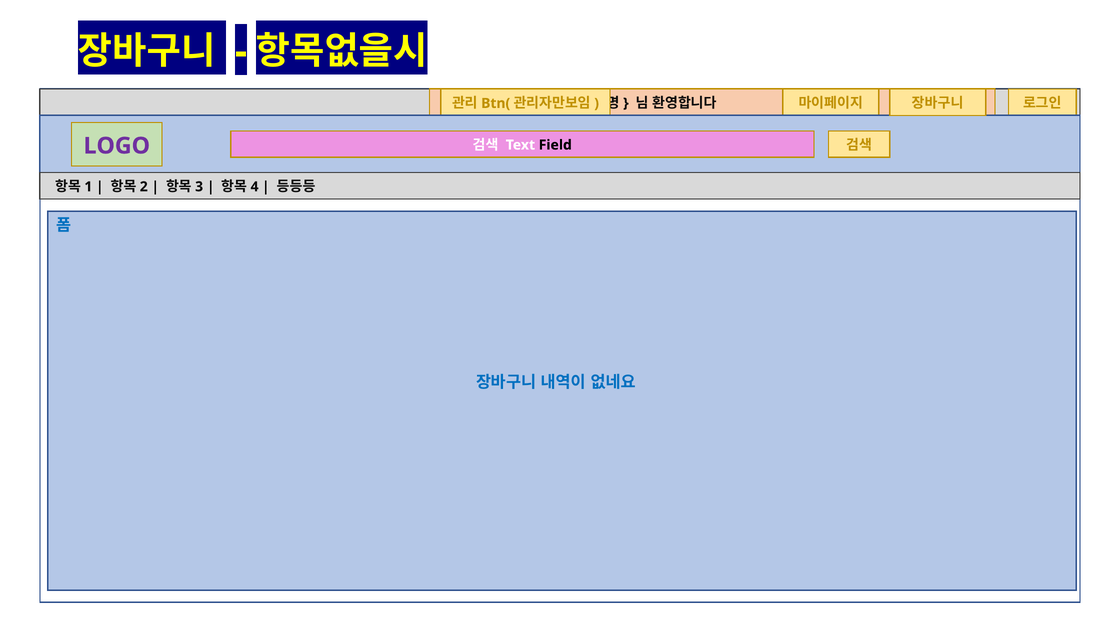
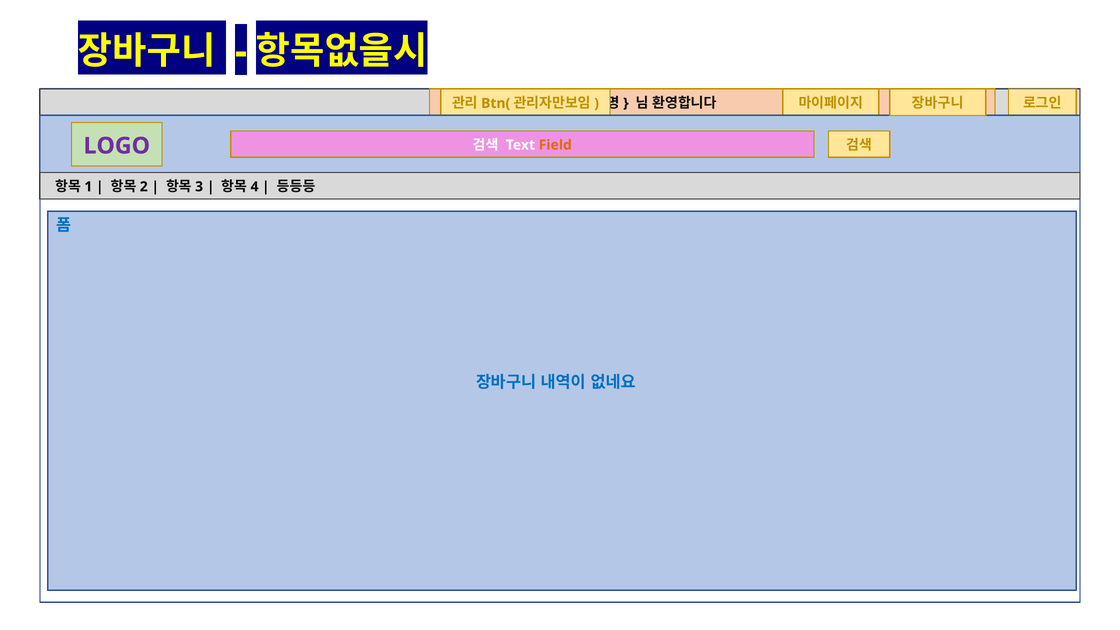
Field colour: black -> orange
